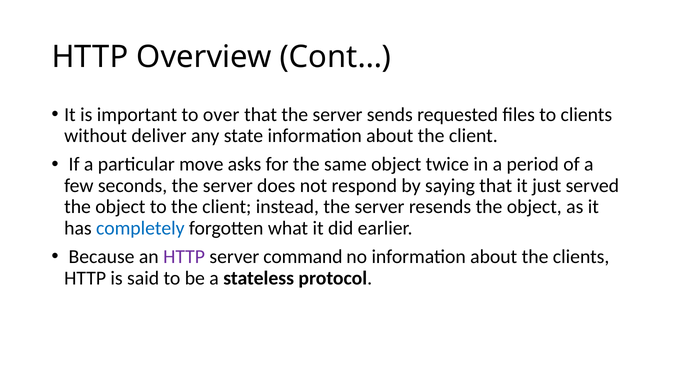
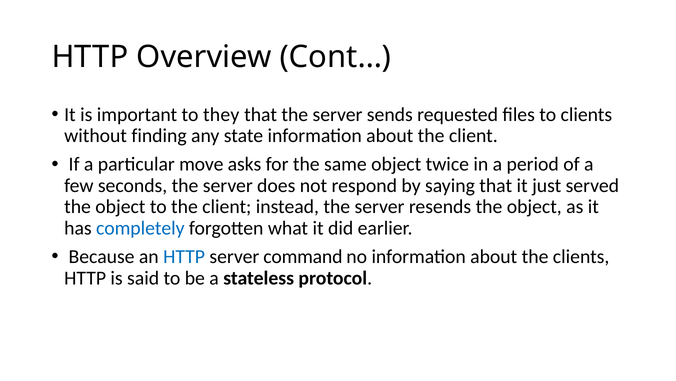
over: over -> they
deliver: deliver -> finding
HTTP at (184, 256) colour: purple -> blue
